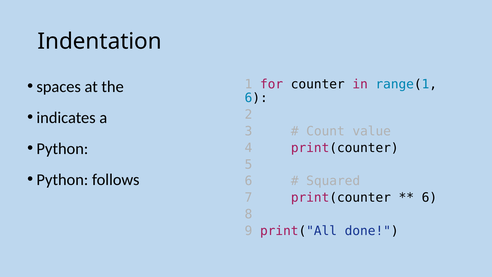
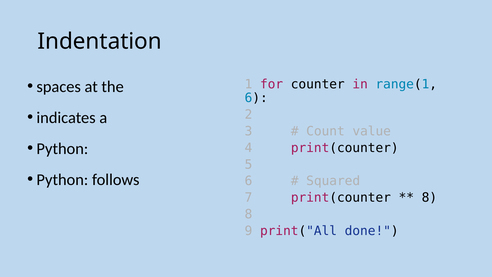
6 at (429, 197): 6 -> 8
